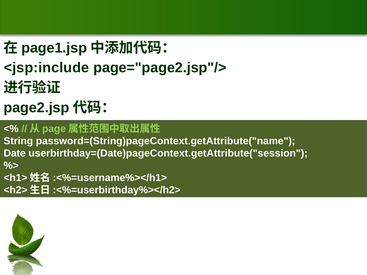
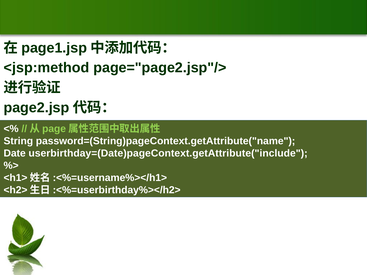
<jsp:include: <jsp:include -> <jsp:method
userbirthday=(Date)pageContext.getAttribute("session: userbirthday=(Date)pageContext.getAttribute("session -> userbirthday=(Date)pageContext.getAttribute("include
